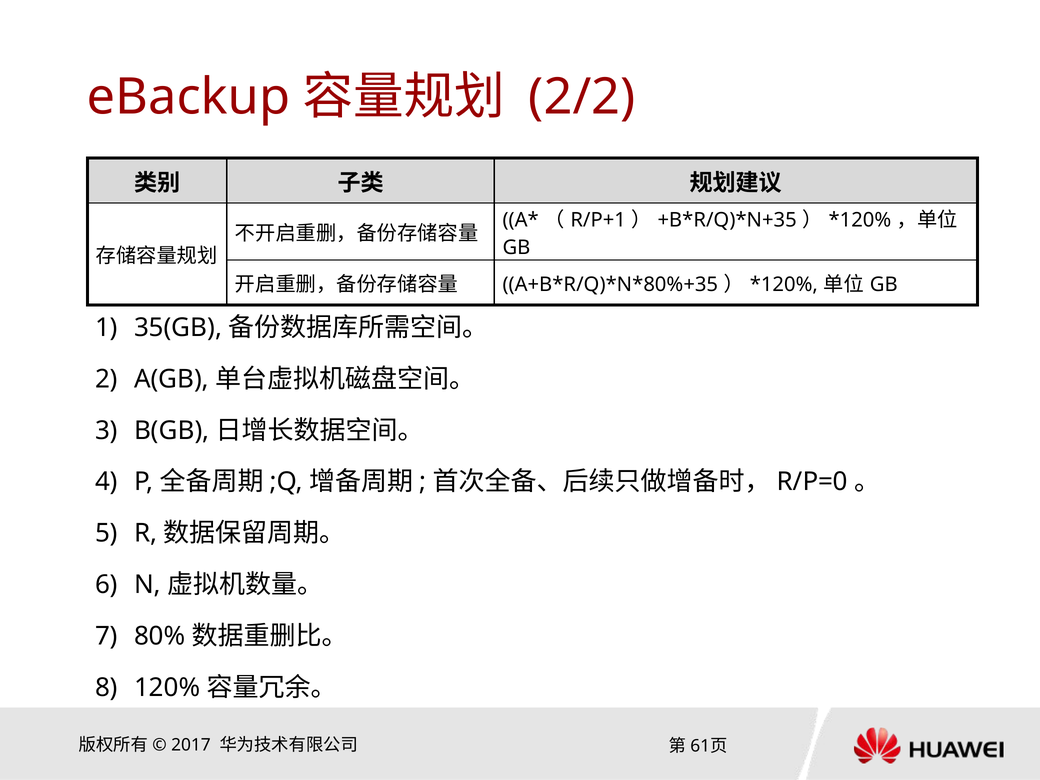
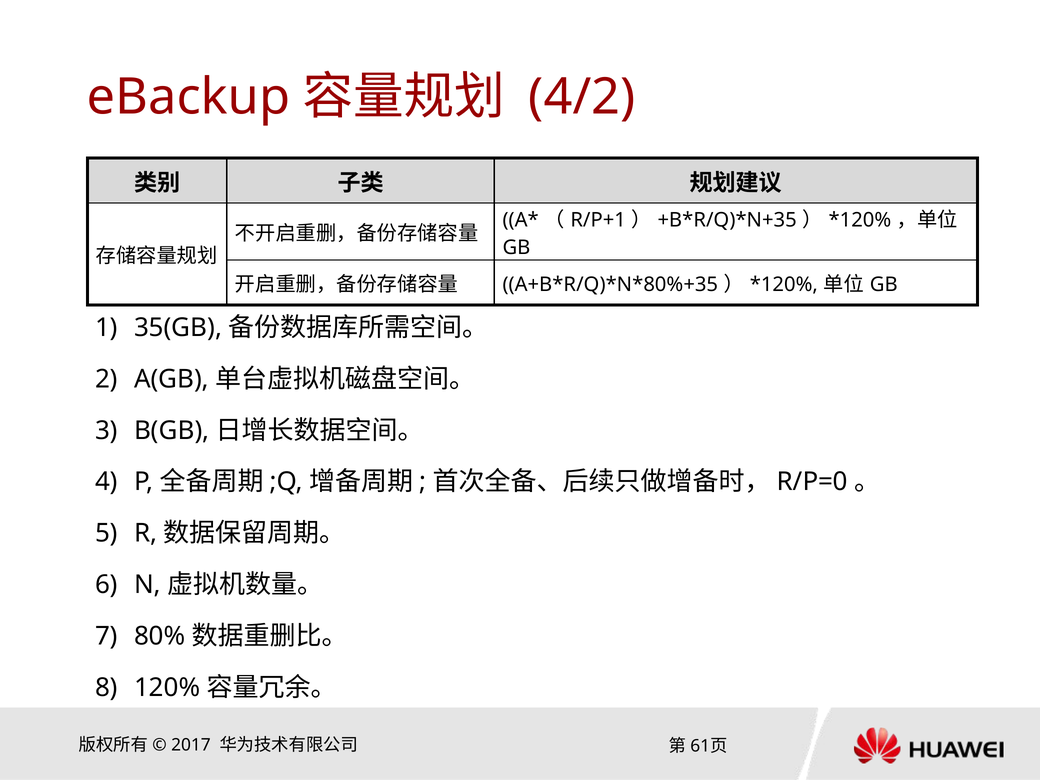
2/2: 2/2 -> 4/2
